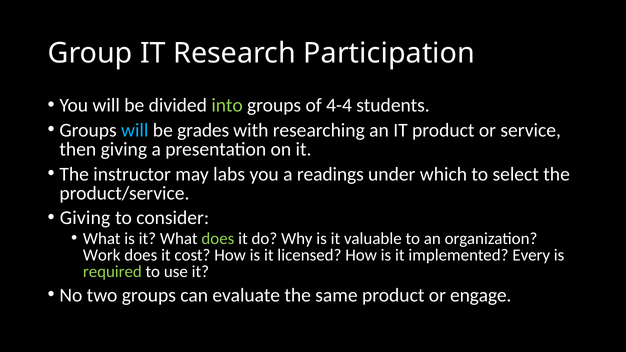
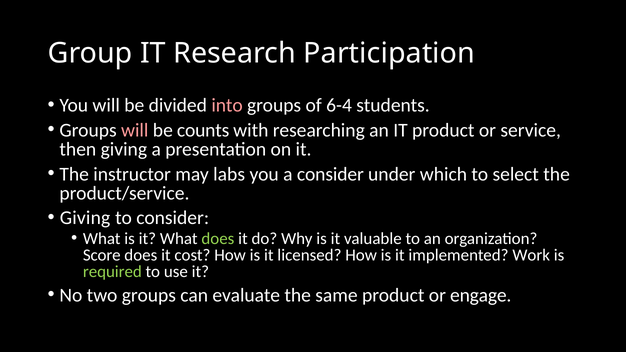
into colour: light green -> pink
4-4: 4-4 -> 6-4
will at (135, 130) colour: light blue -> pink
grades: grades -> counts
a readings: readings -> consider
Work: Work -> Score
Every: Every -> Work
